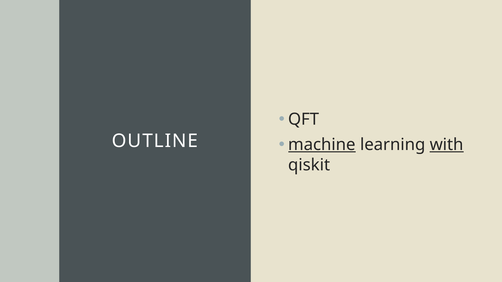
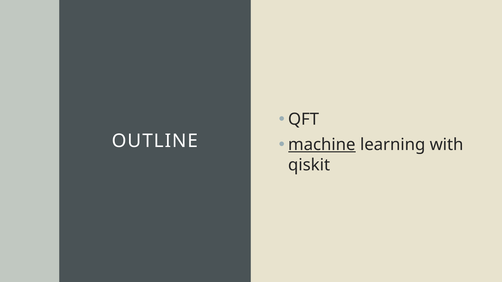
with underline: present -> none
